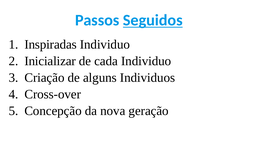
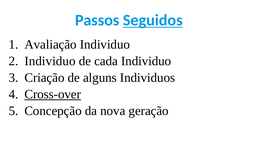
Inspiradas: Inspiradas -> Avaliação
Inicializar at (50, 61): Inicializar -> Individuo
Cross-over underline: none -> present
